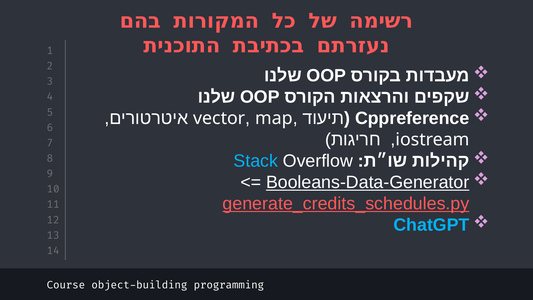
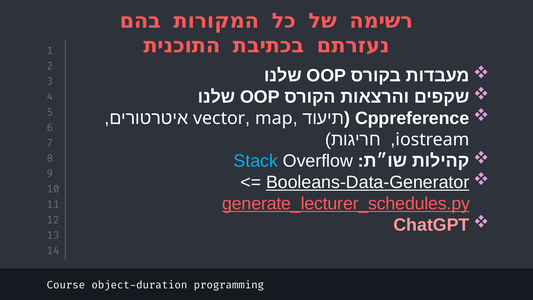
generate_credits_schedules.py: generate_credits_schedules.py -> generate_lecturer_schedules.py
ChatGPT colour: light blue -> pink
object-building: object-building -> object-duration
